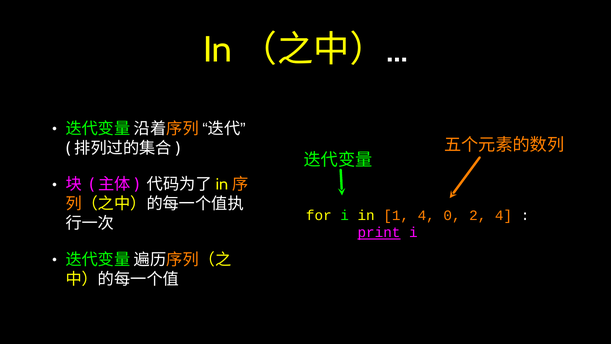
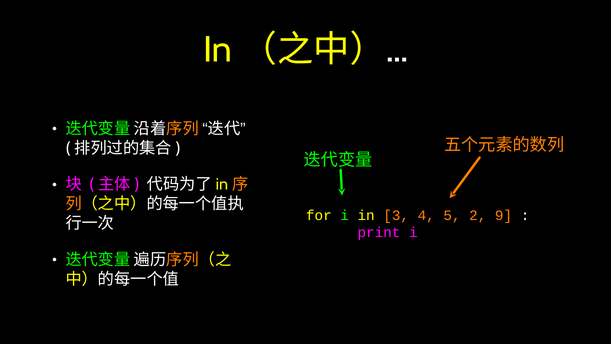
1: 1 -> 3
0: 0 -> 5
2 4: 4 -> 9
print underline: present -> none
